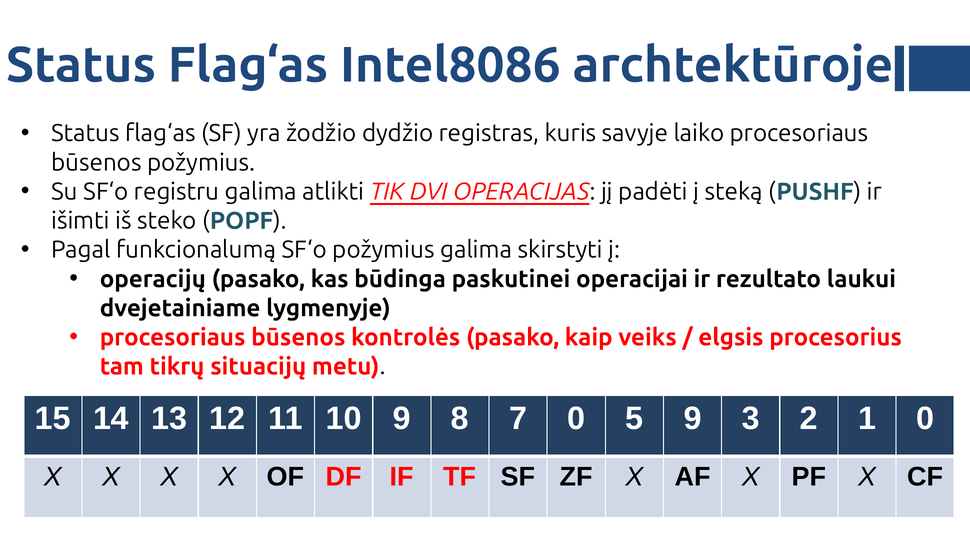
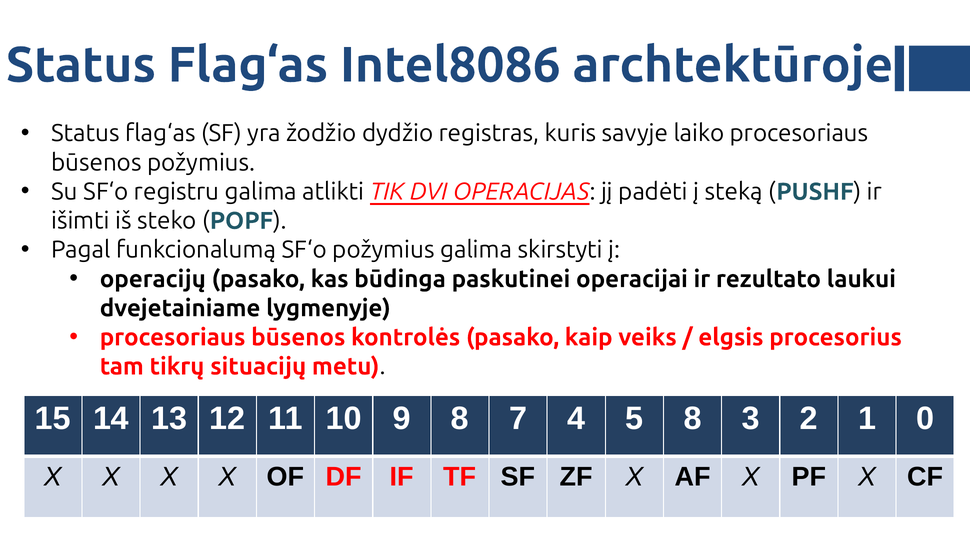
7 0: 0 -> 4
5 9: 9 -> 8
